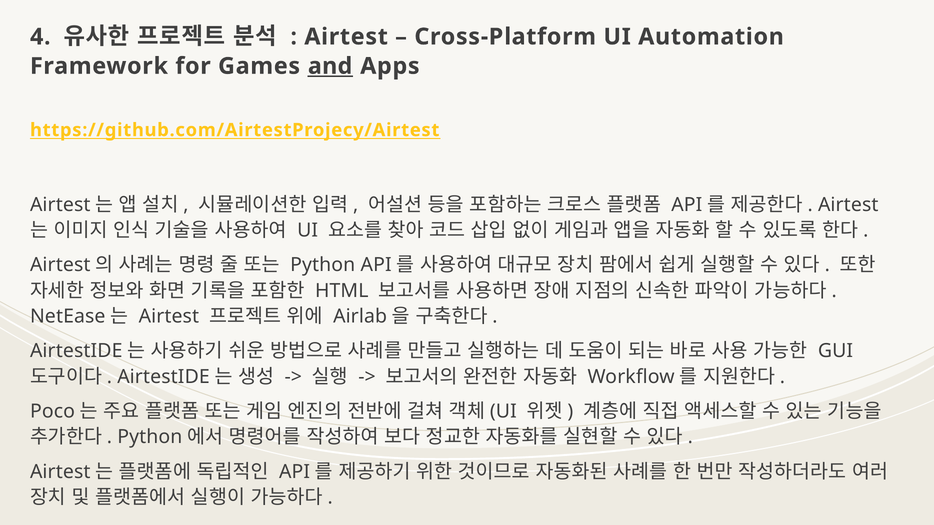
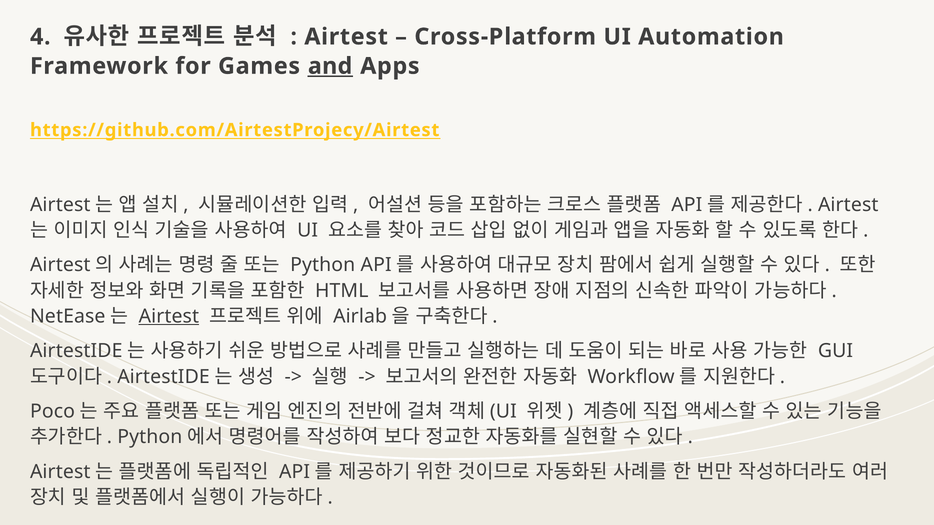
Airtest at (169, 317) underline: none -> present
